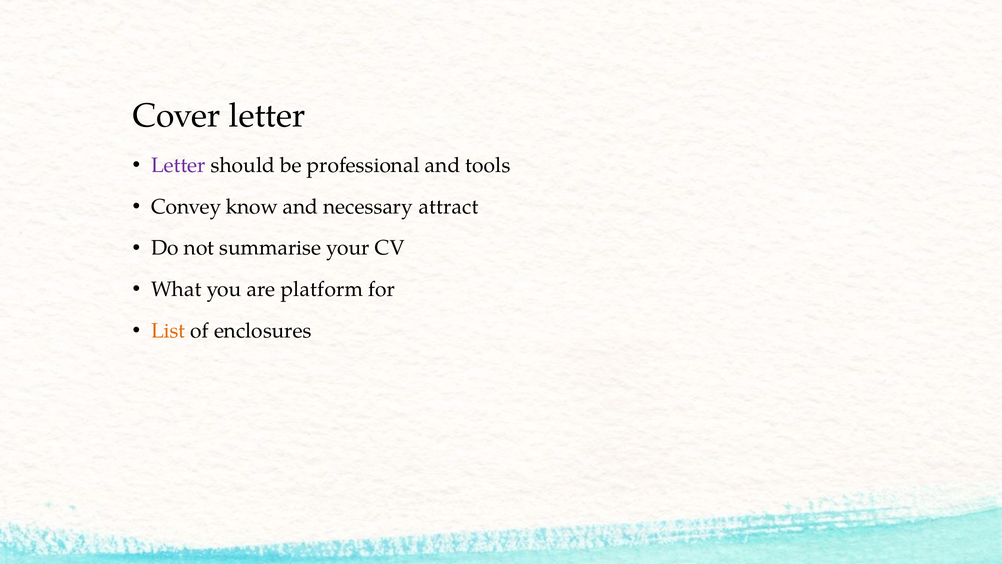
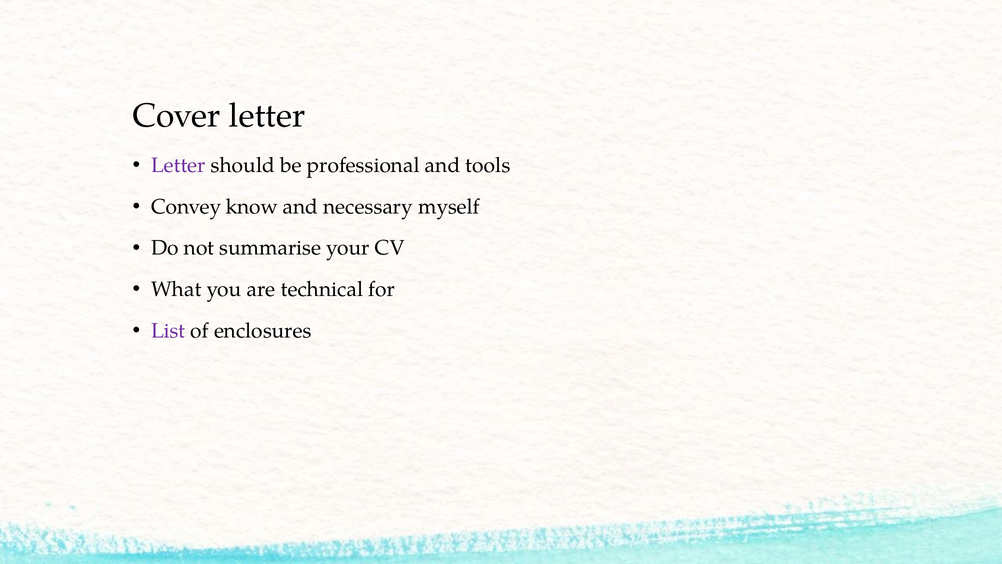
attract: attract -> myself
platform: platform -> technical
List colour: orange -> purple
